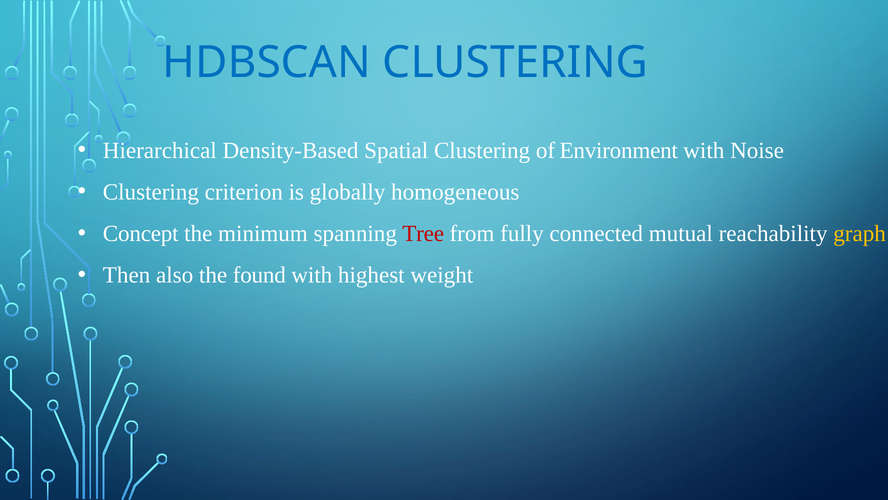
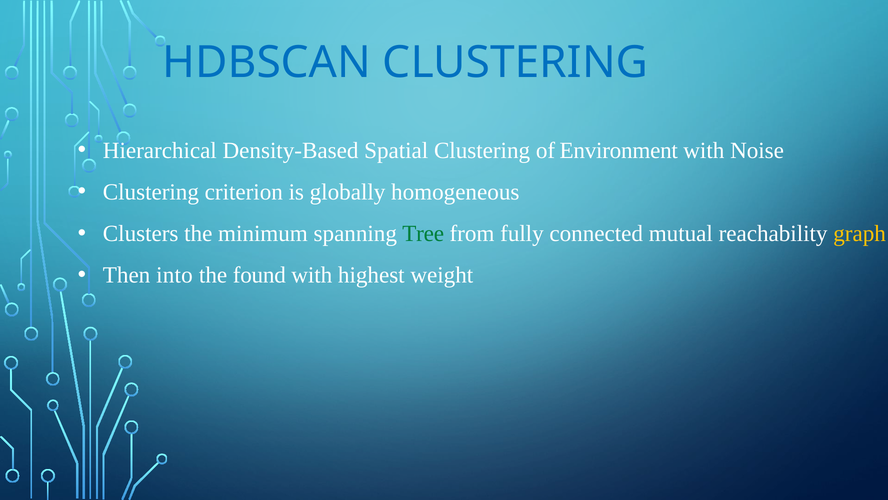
Concept: Concept -> Clusters
Tree colour: red -> green
also: also -> into
